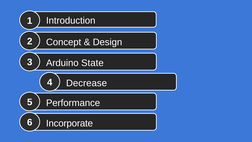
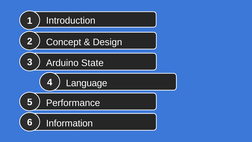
Decrease: Decrease -> Language
Incorporate: Incorporate -> Information
